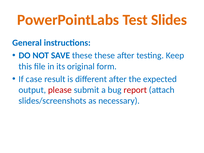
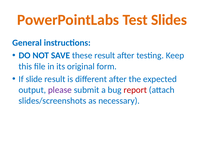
these these: these -> result
case: case -> slide
please colour: red -> purple
